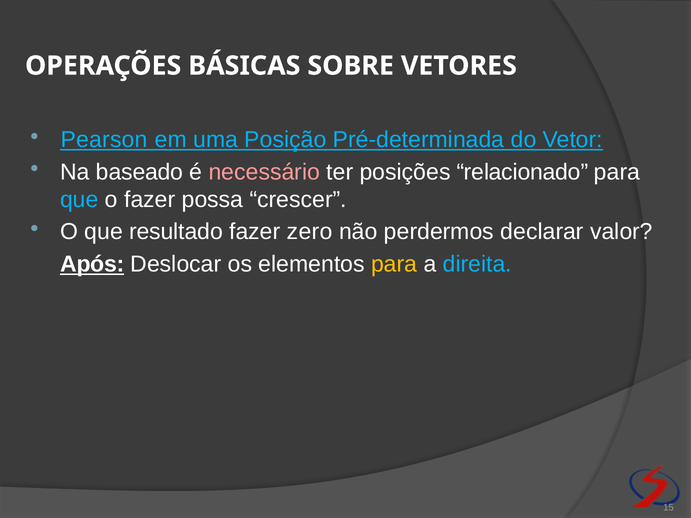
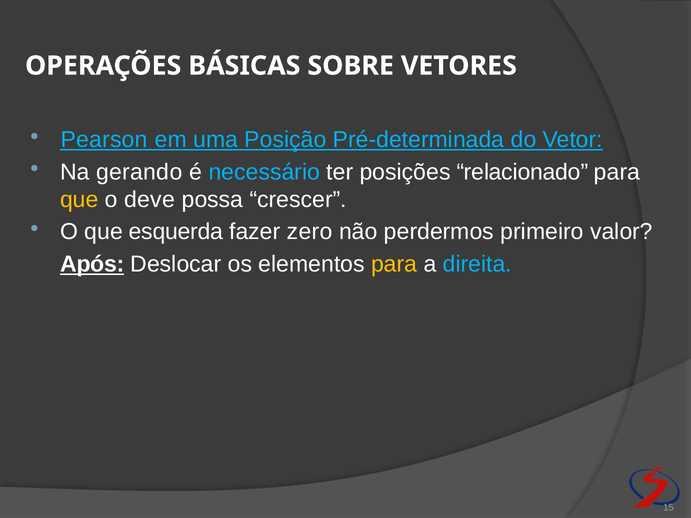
baseado: baseado -> gerando
necessário colour: pink -> light blue
que at (79, 200) colour: light blue -> yellow
o fazer: fazer -> deve
resultado: resultado -> esquerda
declarar: declarar -> primeiro
